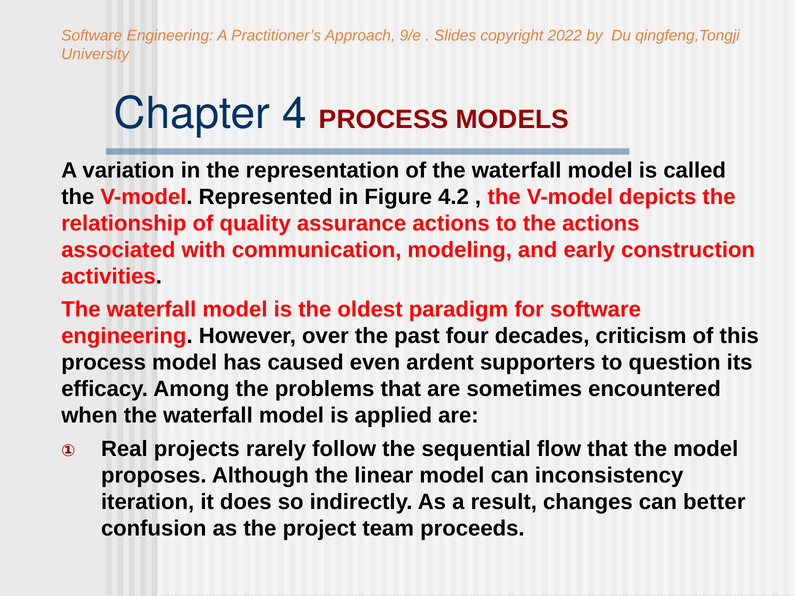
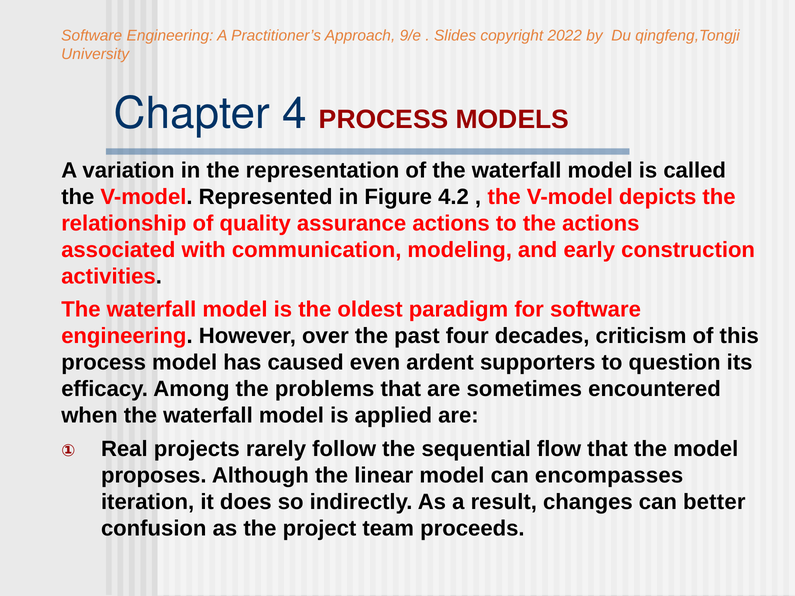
inconsistency: inconsistency -> encompasses
